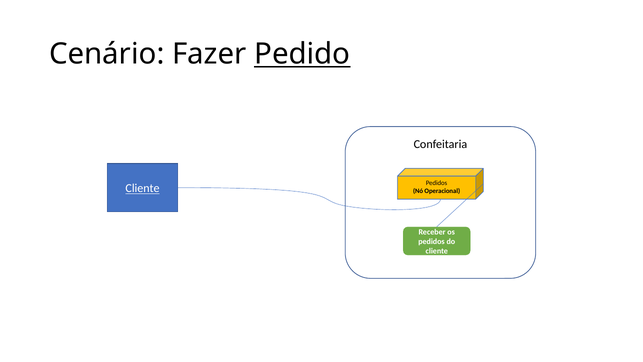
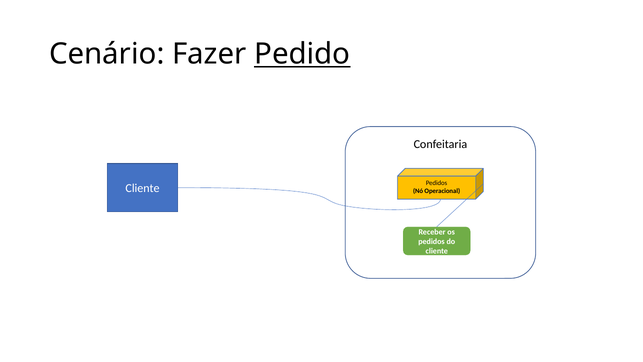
Cliente at (143, 188) underline: present -> none
